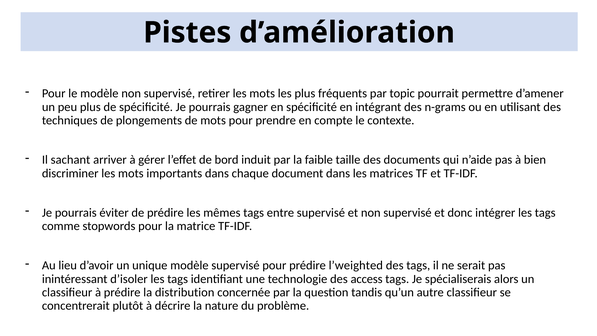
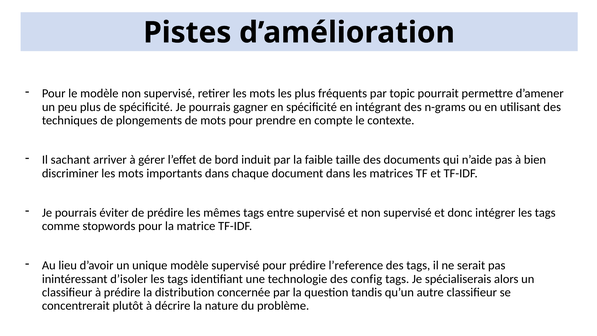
l’weighted: l’weighted -> l’reference
access: access -> config
